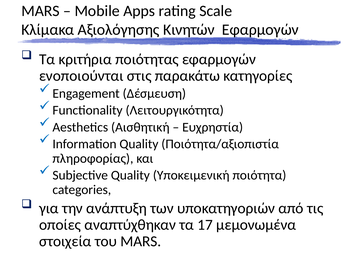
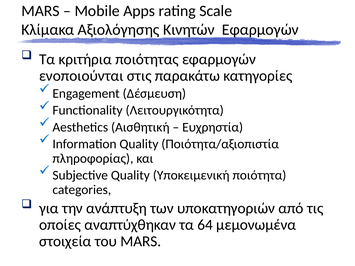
17: 17 -> 64
